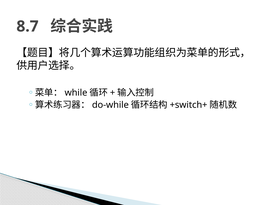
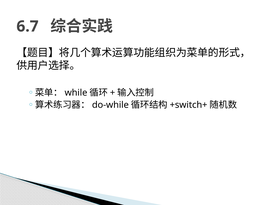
8.7: 8.7 -> 6.7
